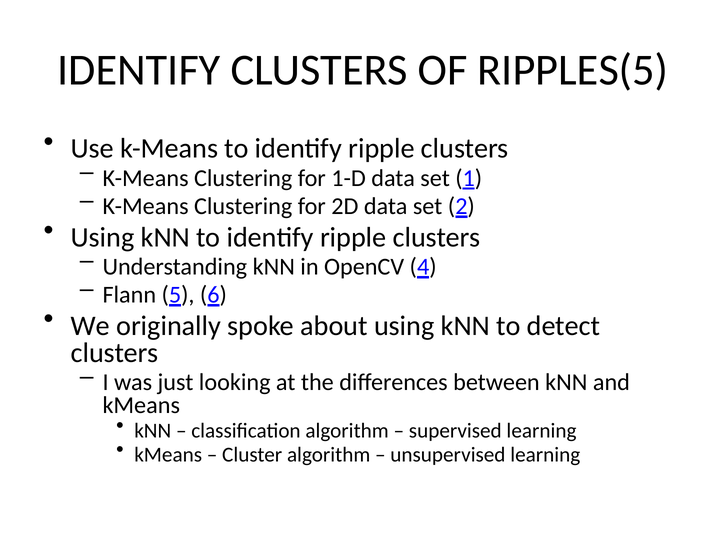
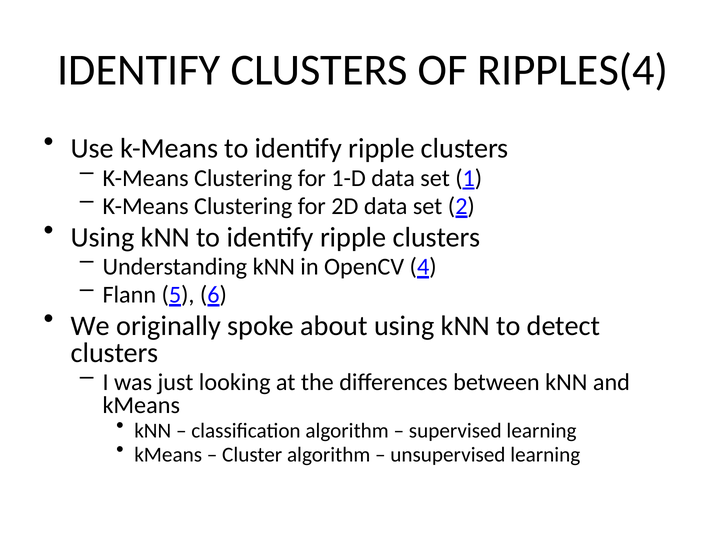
RIPPLES(5: RIPPLES(5 -> RIPPLES(4
